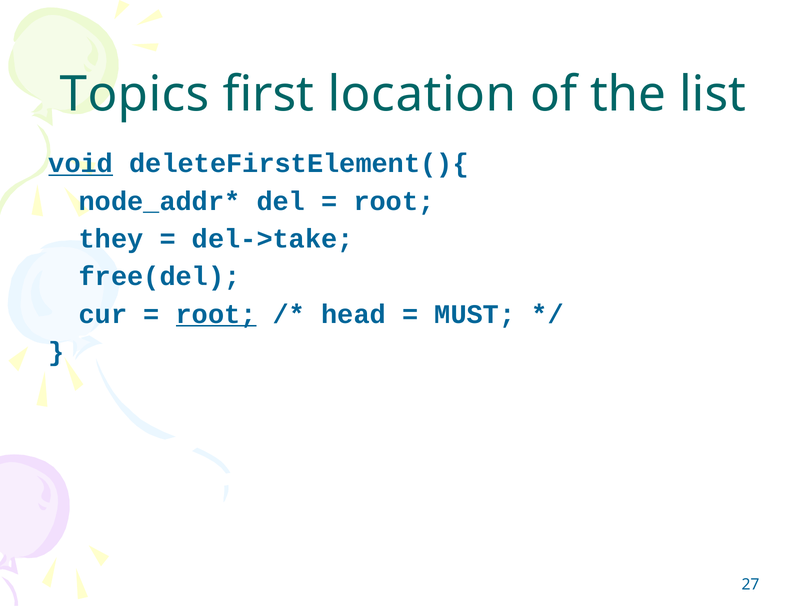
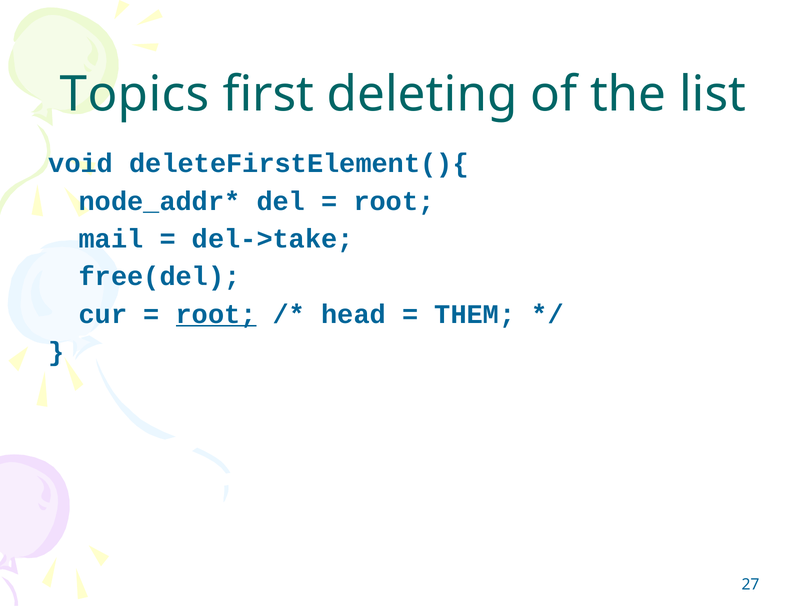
location: location -> deleting
void underline: present -> none
they: they -> mail
MUST: MUST -> THEM
